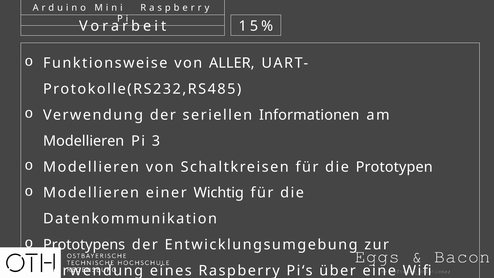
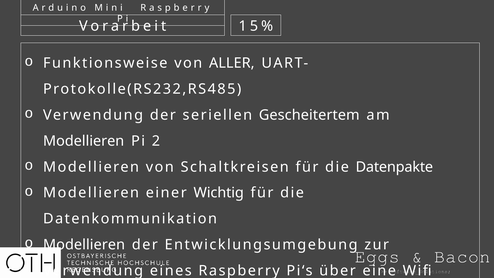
Informationen: Informationen -> Gescheitertem
3: 3 -> 2
Prototypen: Prototypen -> Datenpakte
Prototypens at (84, 245): Prototypens -> Modellieren
